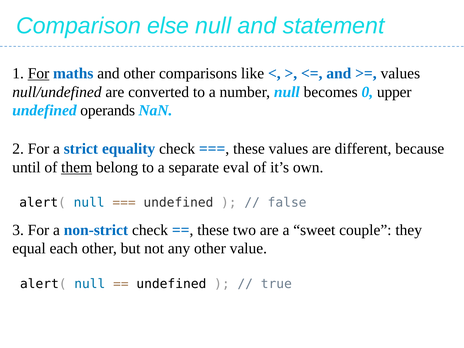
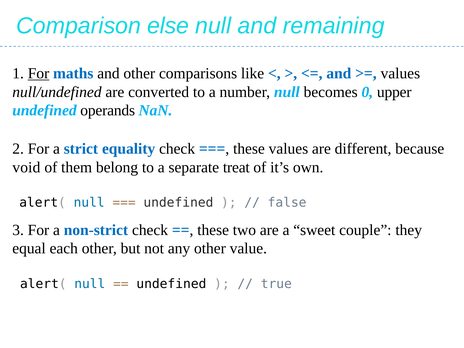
statement: statement -> remaining
until: until -> void
them underline: present -> none
eval: eval -> treat
